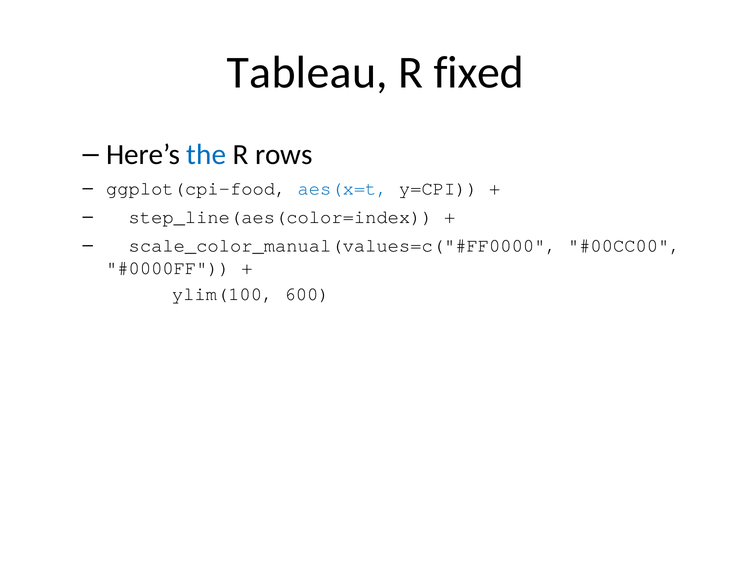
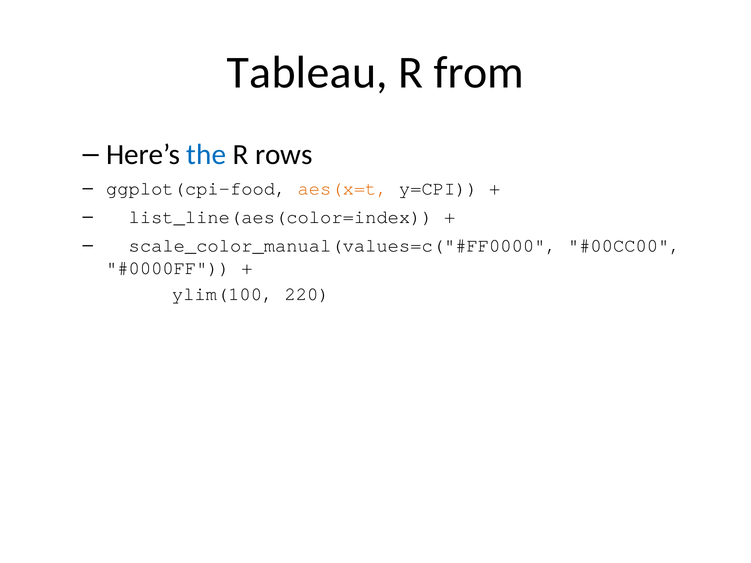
fixed: fixed -> from
aes(x=t colour: blue -> orange
step_line(aes(color=index: step_line(aes(color=index -> list_line(aes(color=index
600: 600 -> 220
